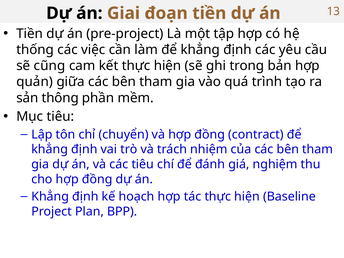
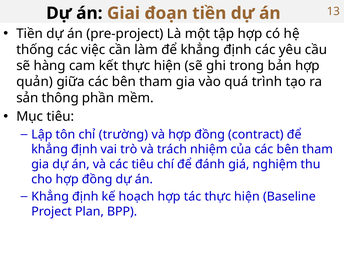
cũng: cũng -> hàng
chuyển: chuyển -> trường
